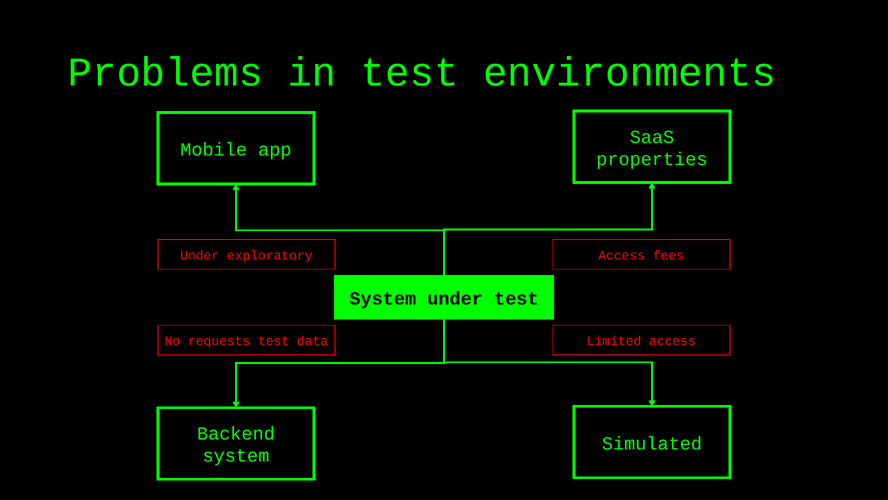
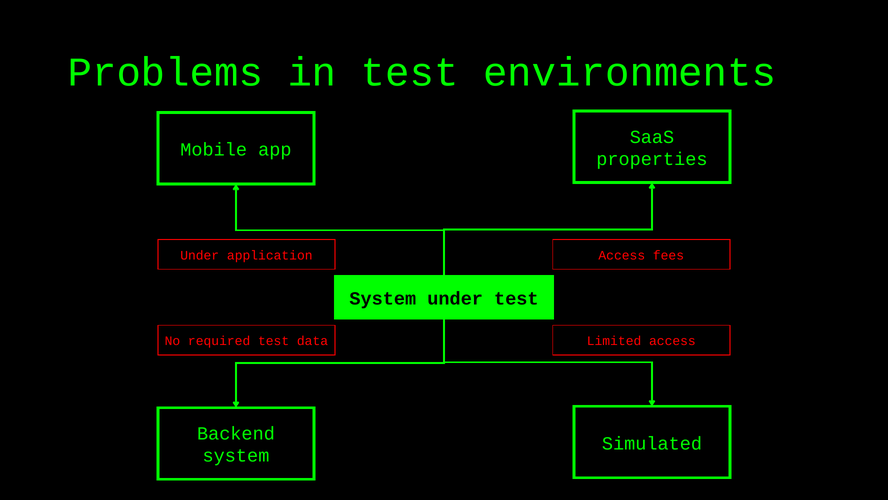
exploratory: exploratory -> application
requests: requests -> required
